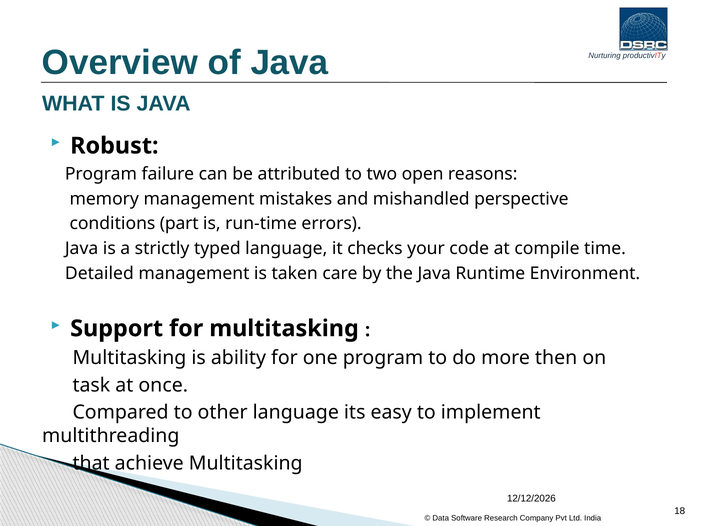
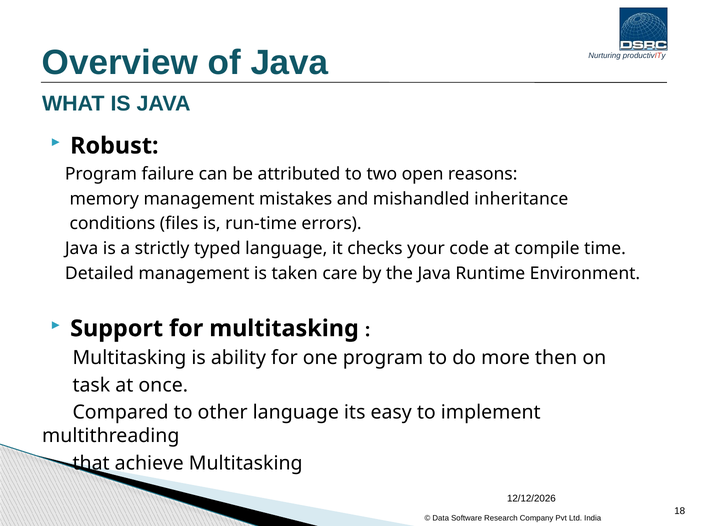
perspective: perspective -> inheritance
part: part -> files
